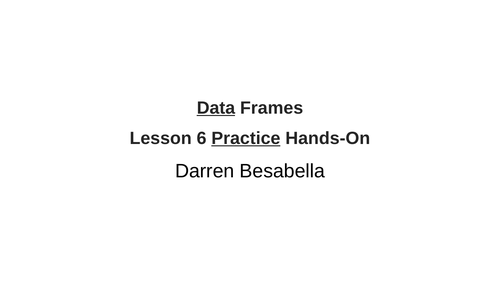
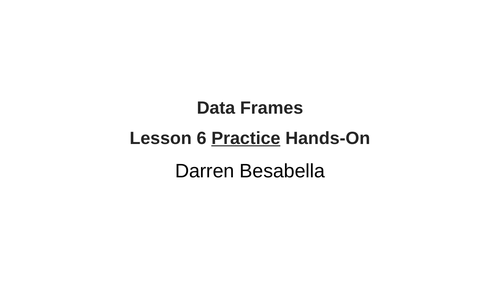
Data underline: present -> none
